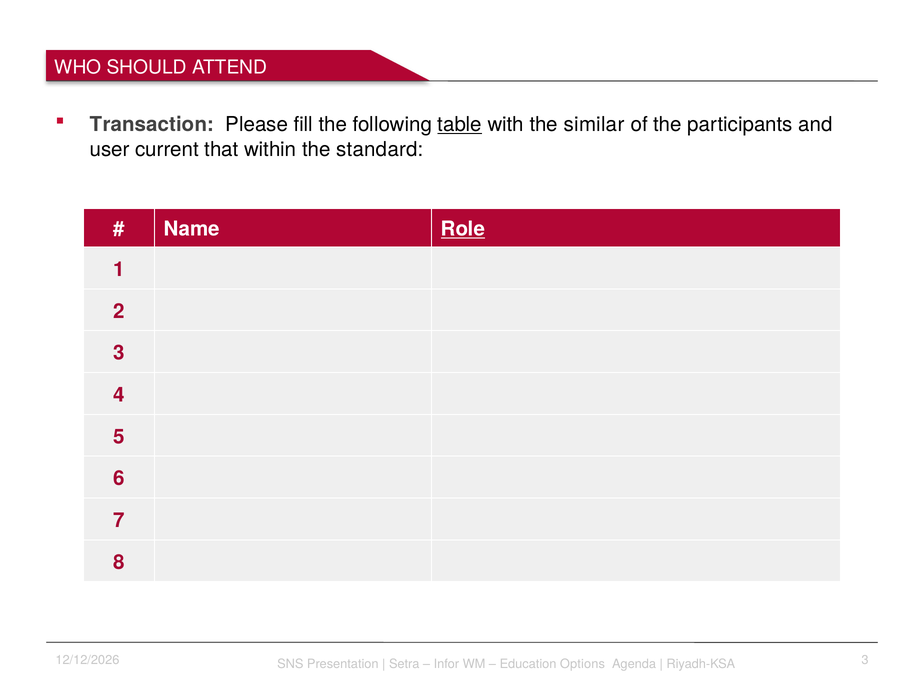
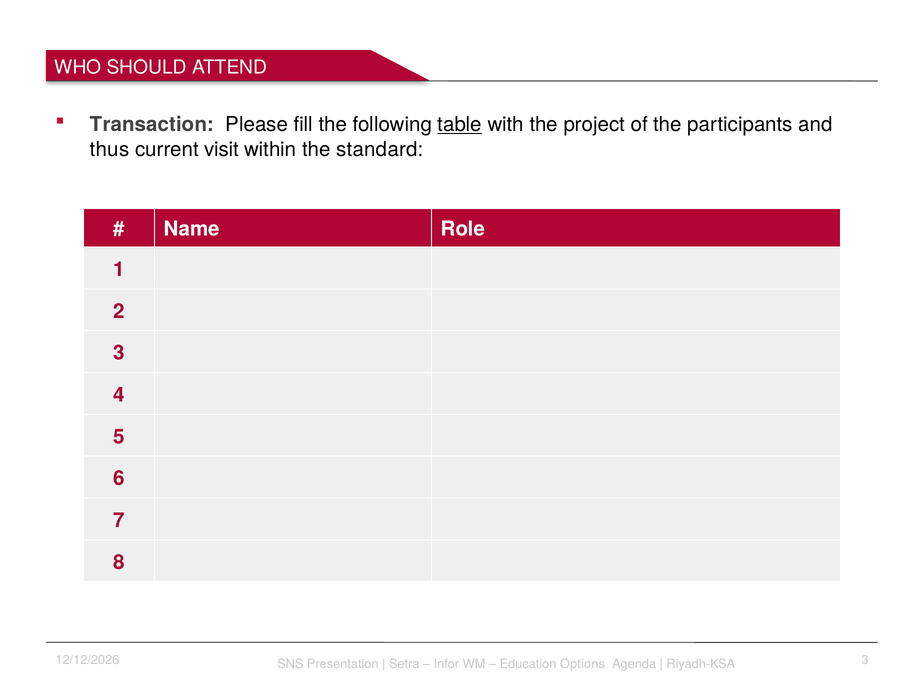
similar: similar -> project
user: user -> thus
that: that -> visit
Role underline: present -> none
